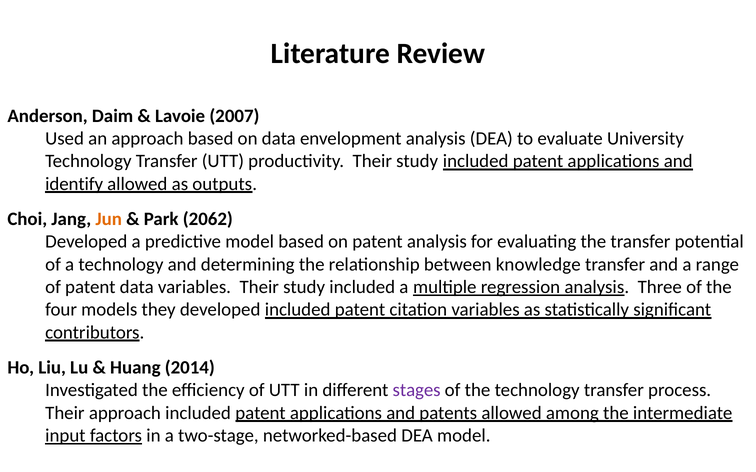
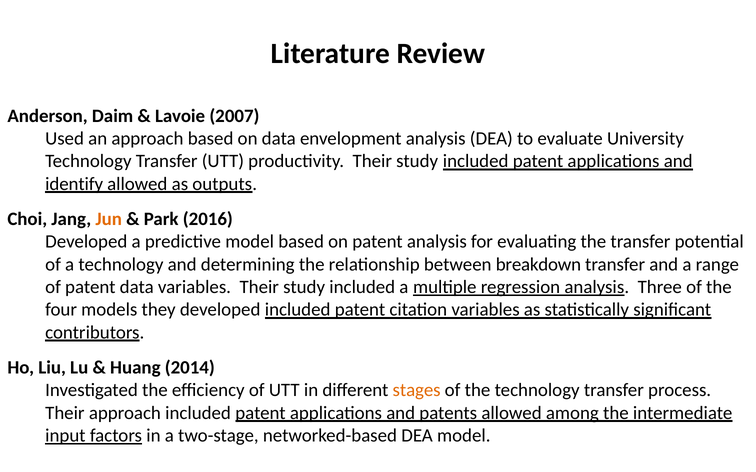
2062: 2062 -> 2016
knowledge: knowledge -> breakdown
stages colour: purple -> orange
